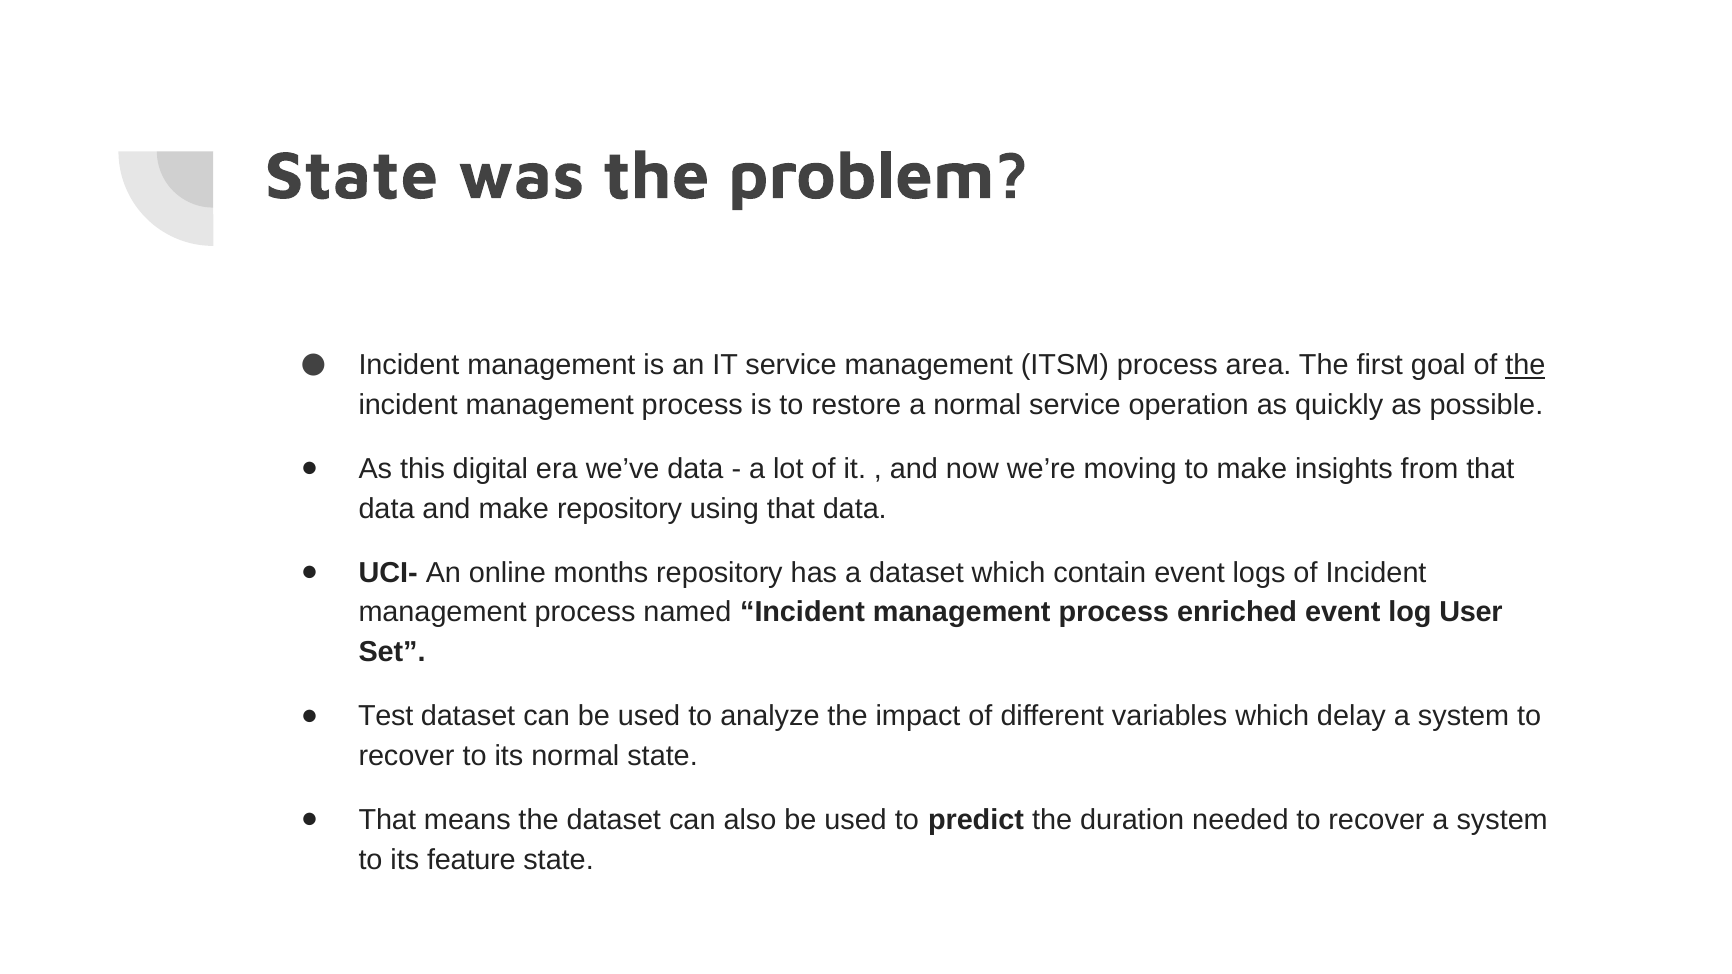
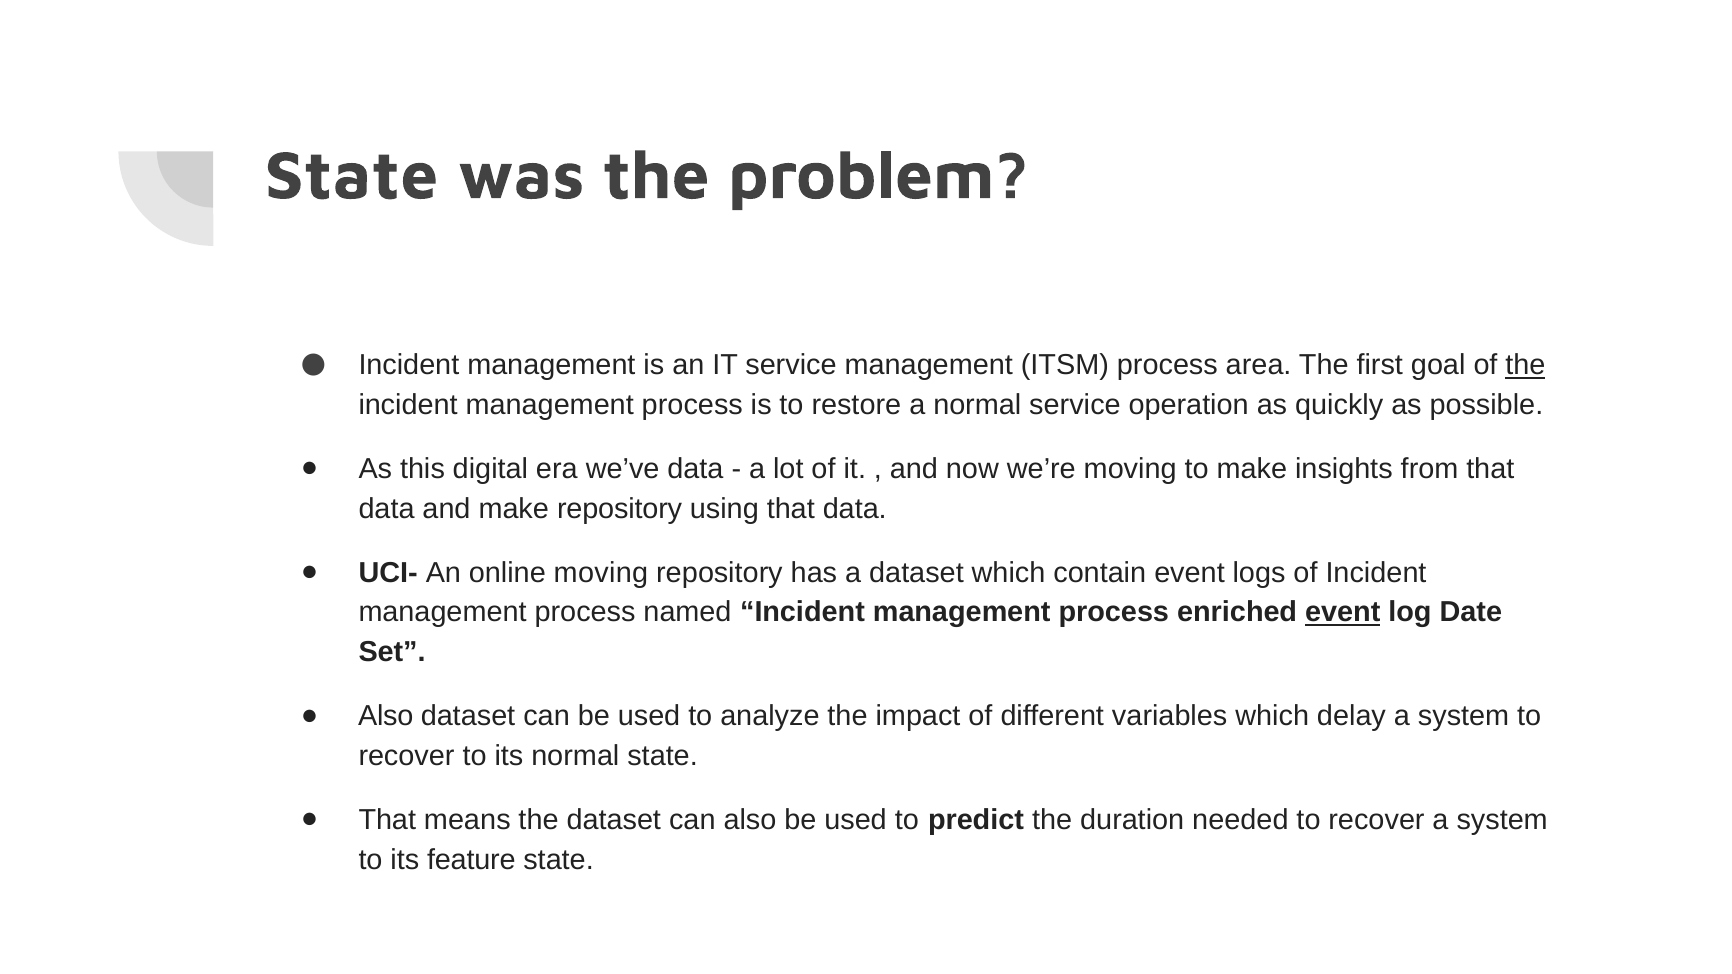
online months: months -> moving
event at (1343, 613) underline: none -> present
User: User -> Date
Test at (386, 716): Test -> Also
